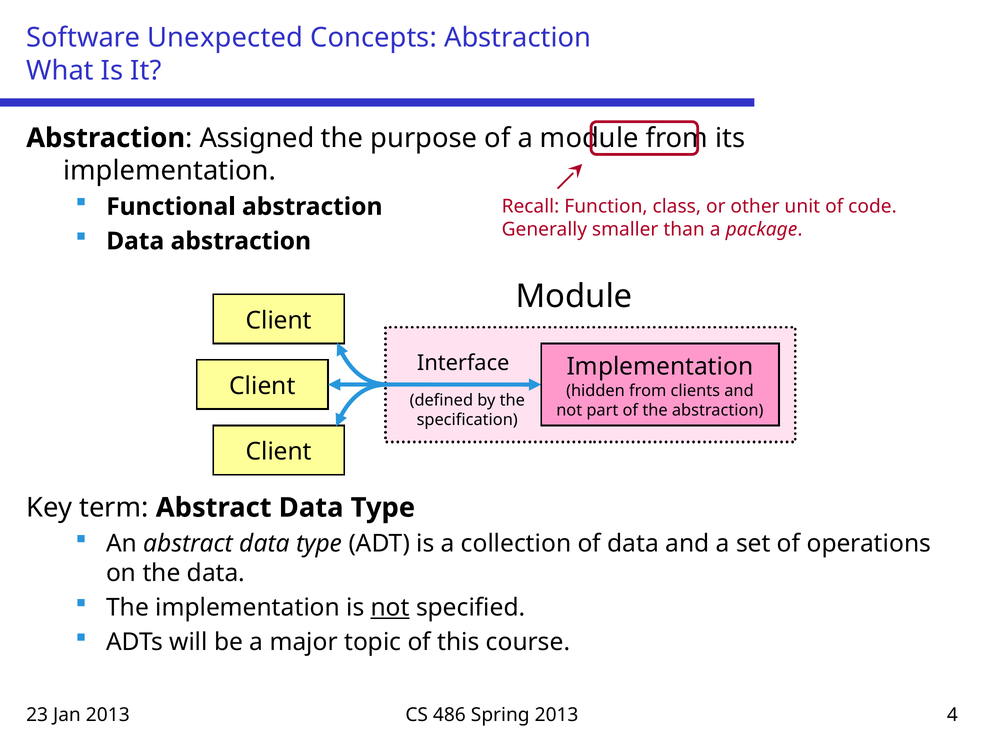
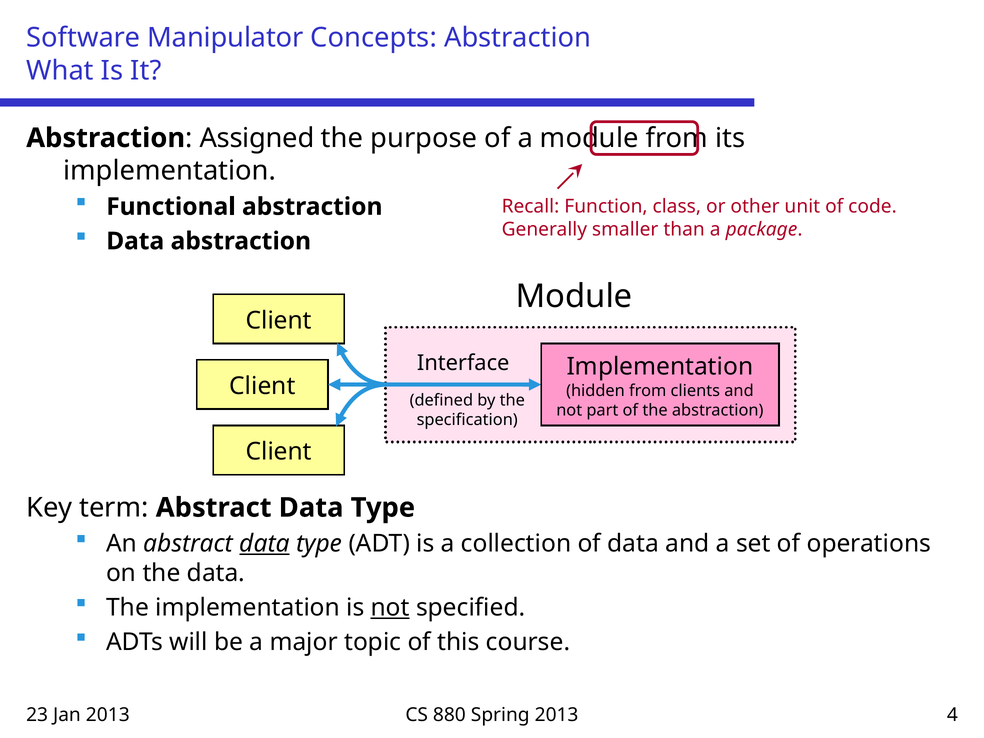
Unexpected: Unexpected -> Manipulator
data at (264, 544) underline: none -> present
486: 486 -> 880
